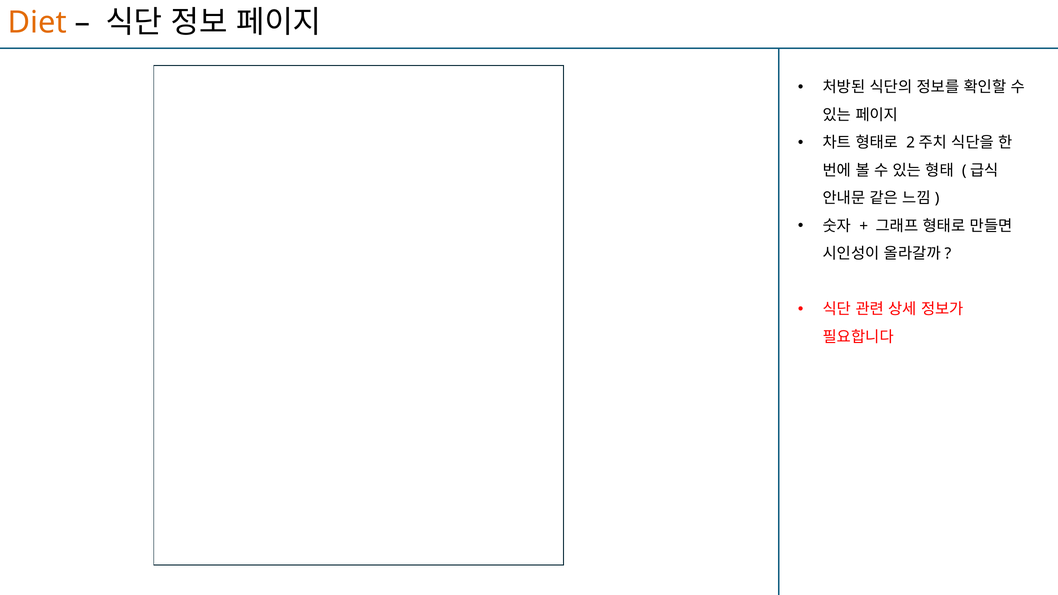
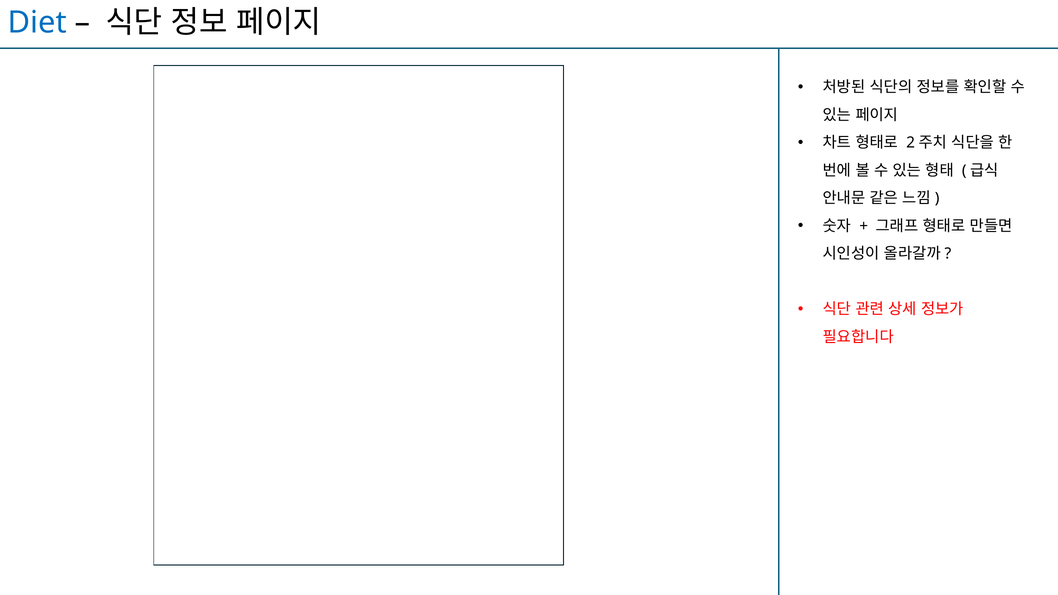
Diet colour: orange -> blue
